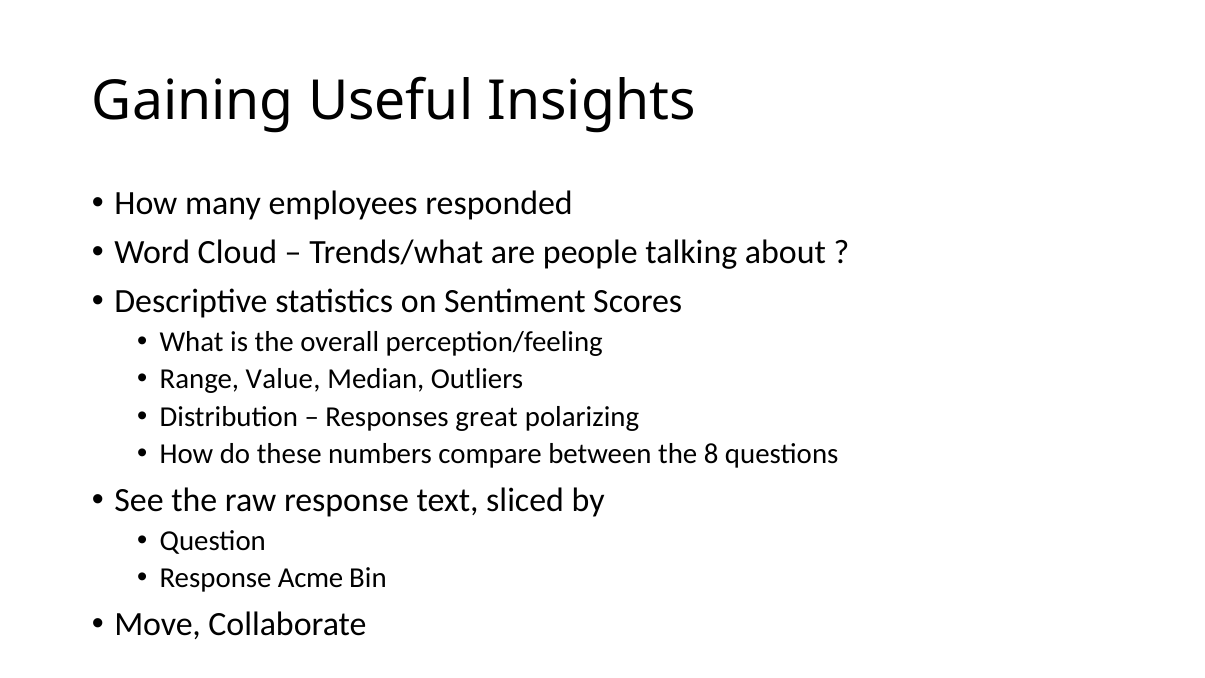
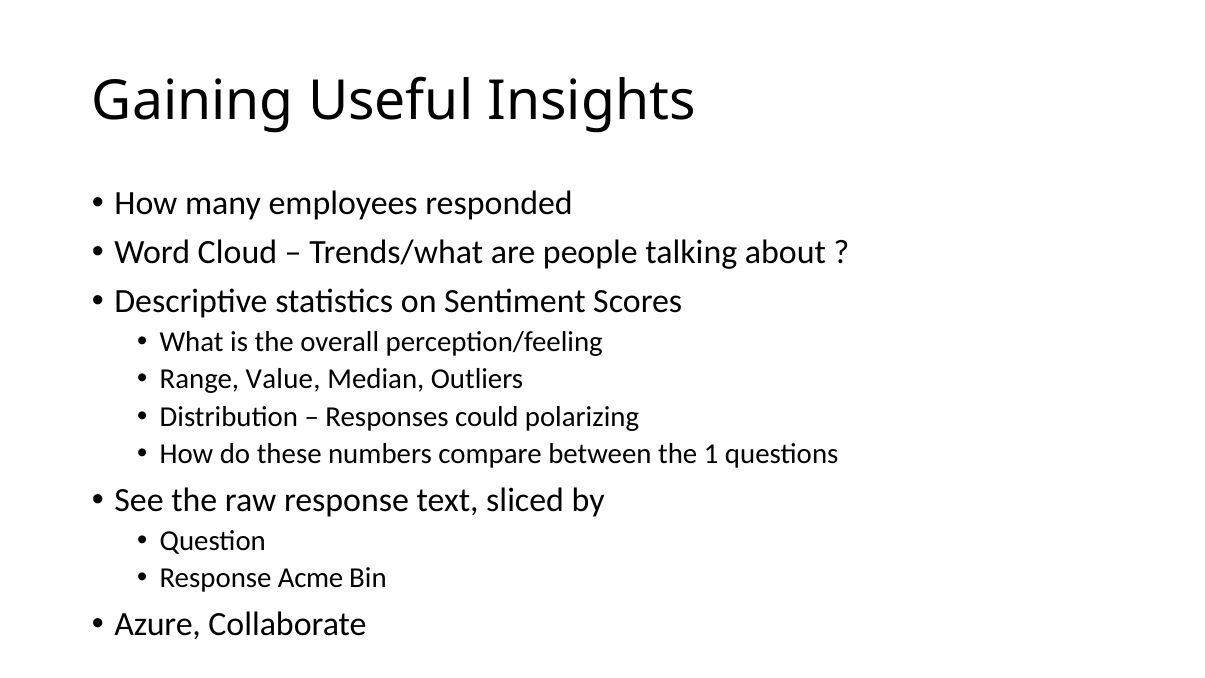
great: great -> could
8: 8 -> 1
Move: Move -> Azure
